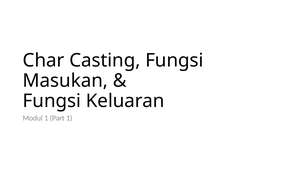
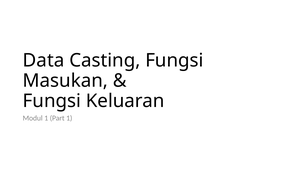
Char: Char -> Data
